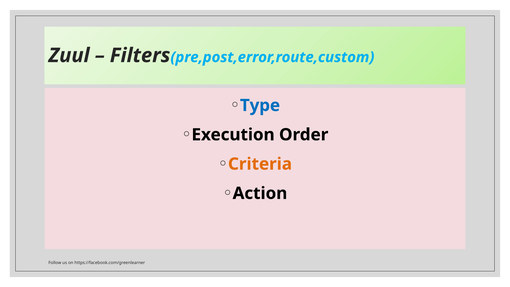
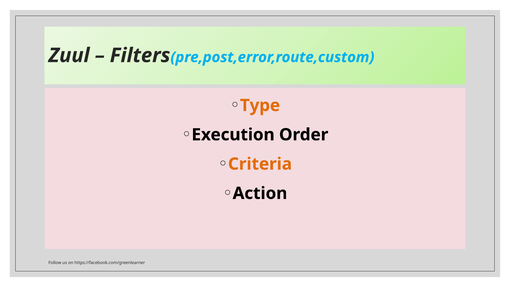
Type colour: blue -> orange
